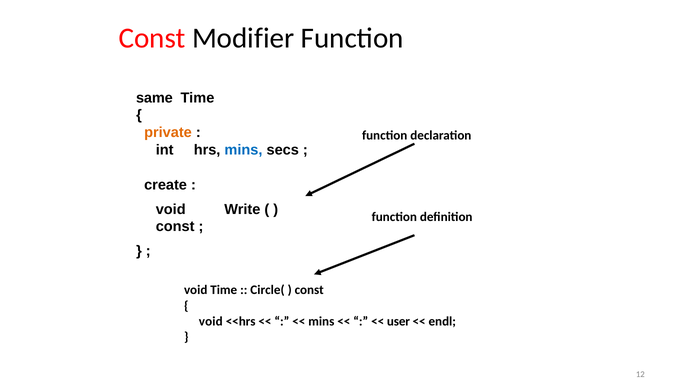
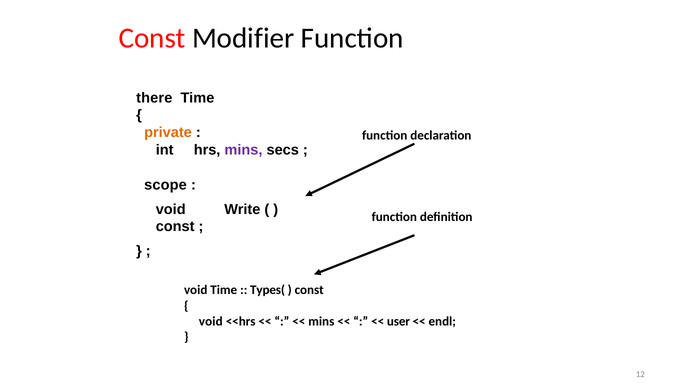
same: same -> there
mins at (243, 150) colour: blue -> purple
create: create -> scope
Circle(: Circle( -> Types(
